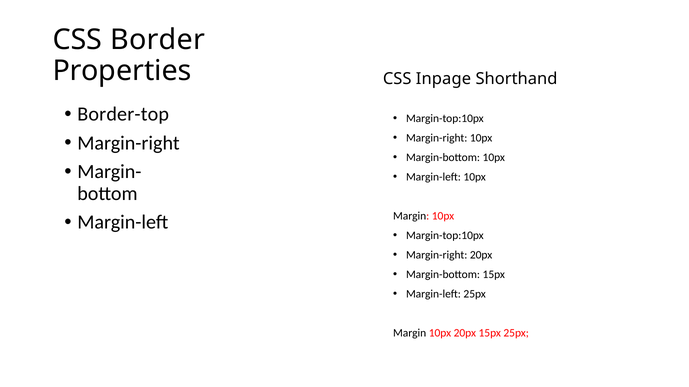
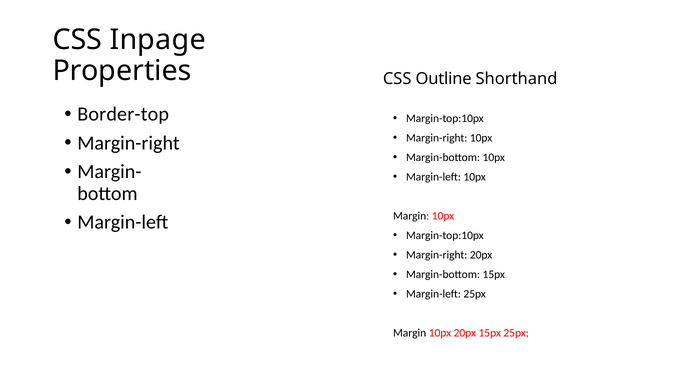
Border: Border -> Inpage
Inpage: Inpage -> Outline
